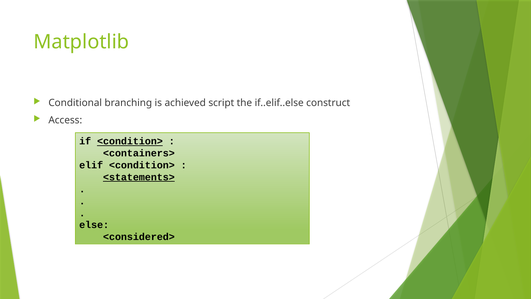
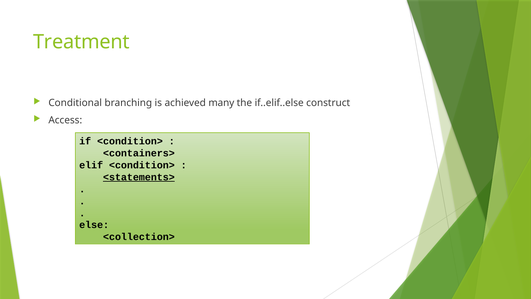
Matplotlib: Matplotlib -> Treatment
script: script -> many
<condition> at (130, 141) underline: present -> none
<considered>: <considered> -> <collection>
